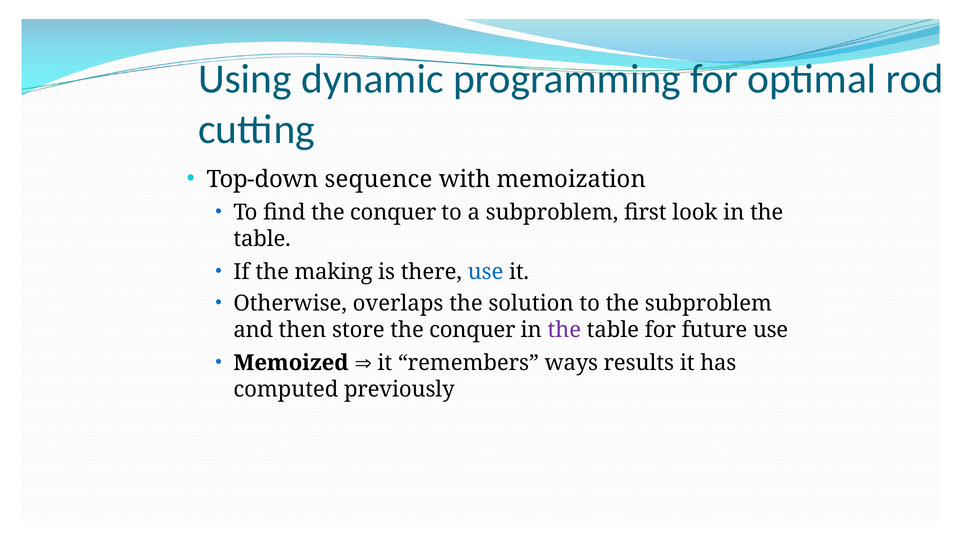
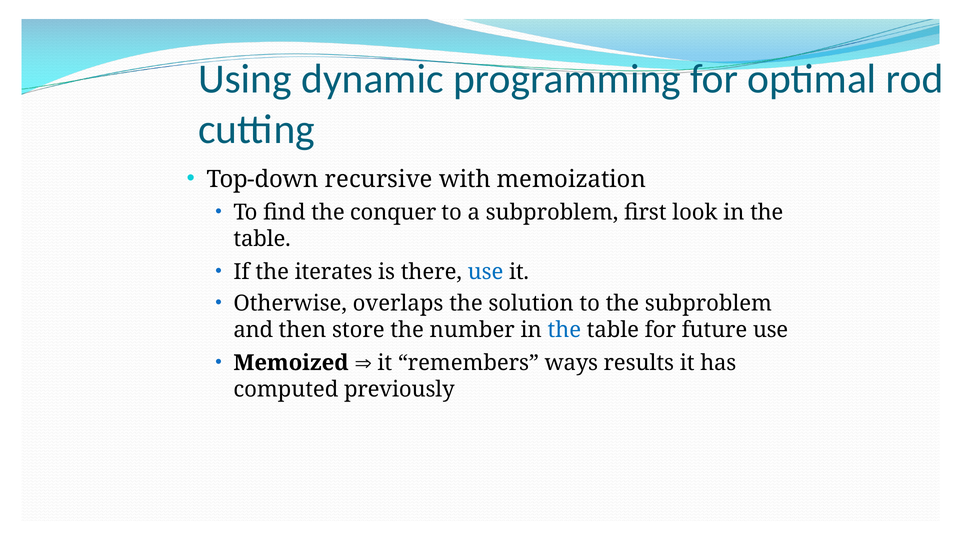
sequence: sequence -> recursive
making: making -> iterates
store the conquer: conquer -> number
the at (564, 330) colour: purple -> blue
